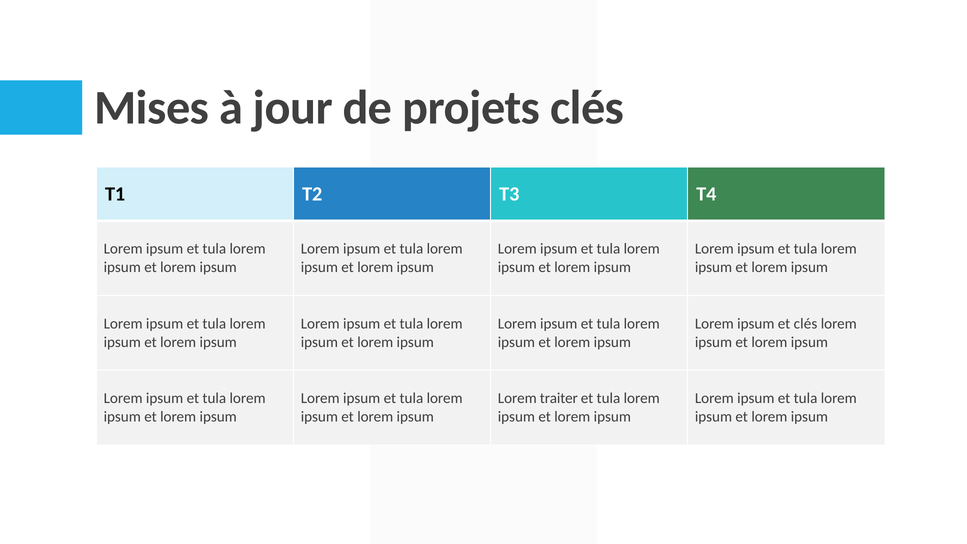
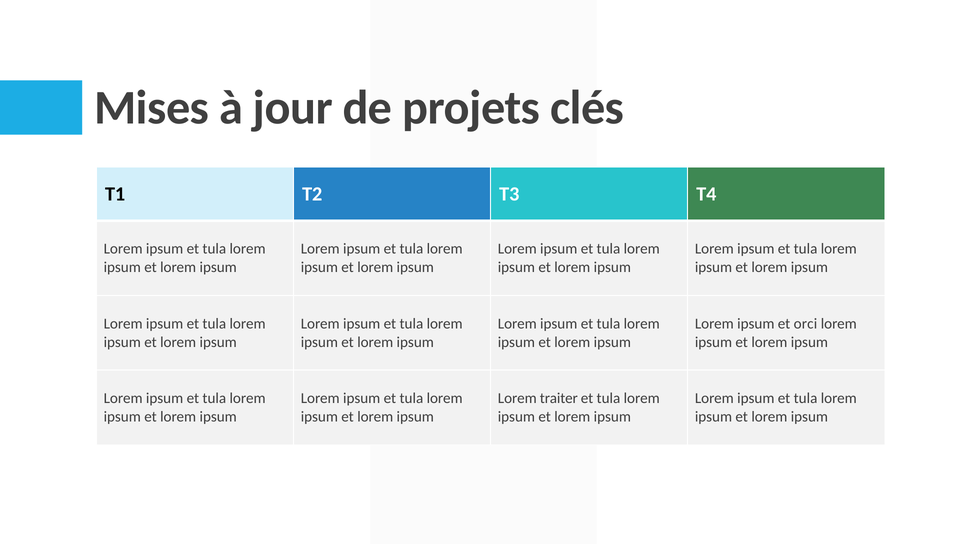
et clés: clés -> orci
